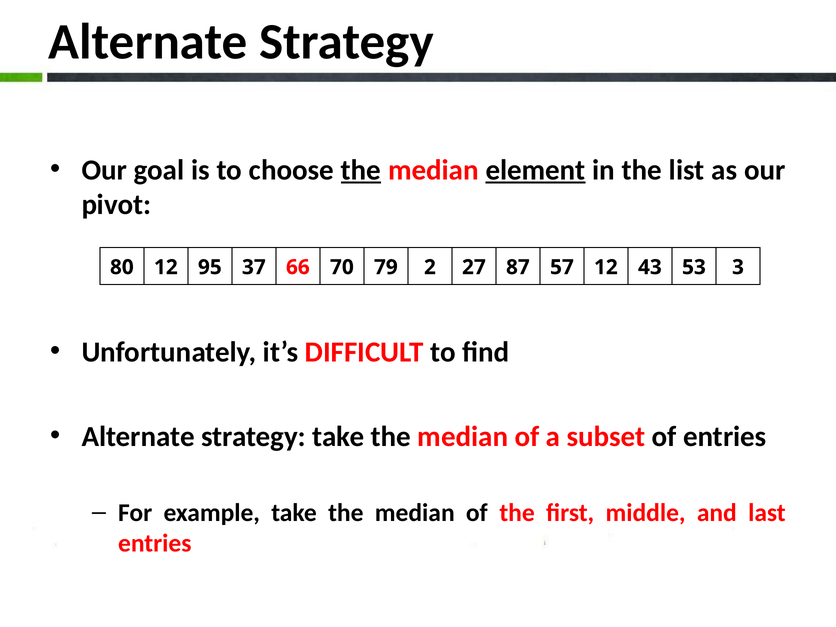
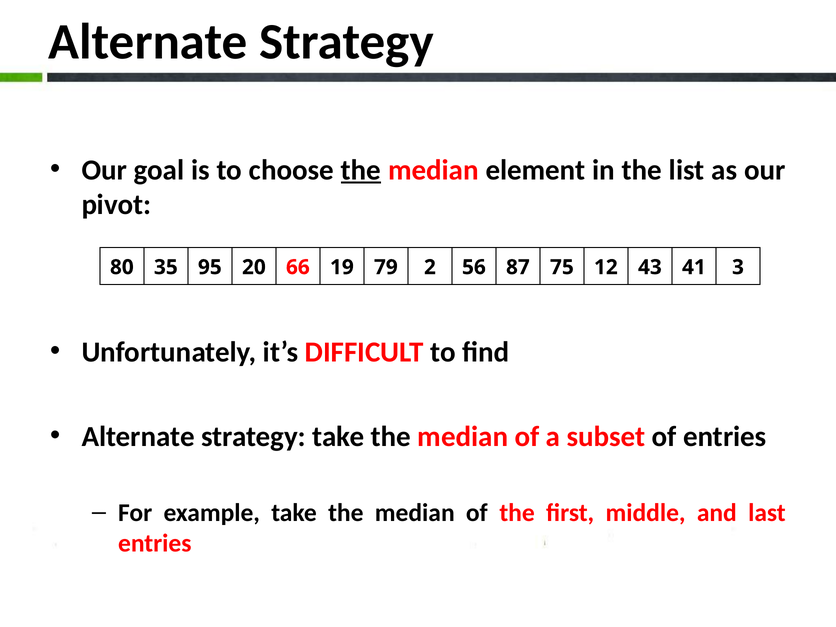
element underline: present -> none
80 12: 12 -> 35
37: 37 -> 20
70: 70 -> 19
27: 27 -> 56
57: 57 -> 75
53: 53 -> 41
